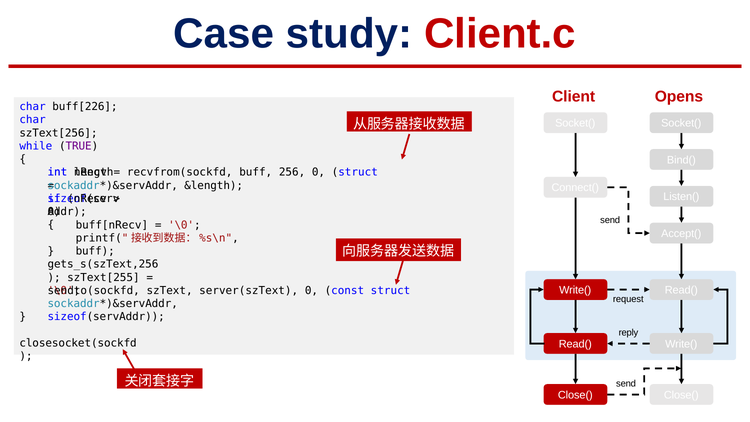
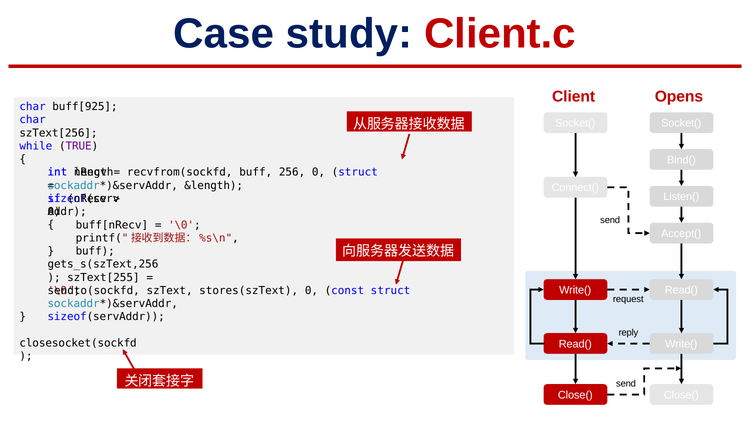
buff[226: buff[226 -> buff[925
server(szText: server(szText -> stores(szText
